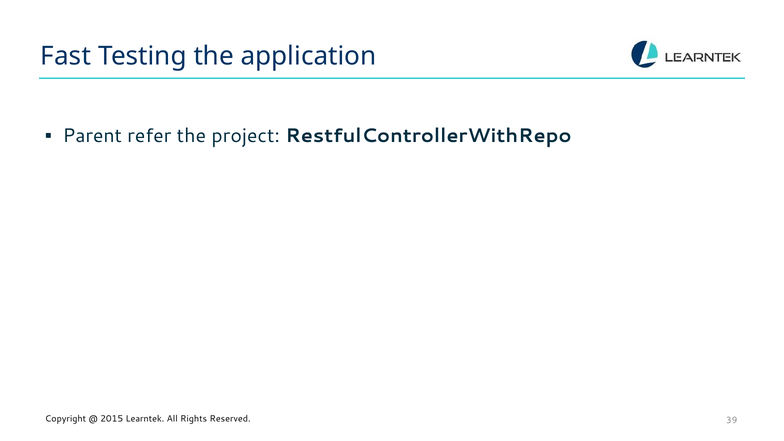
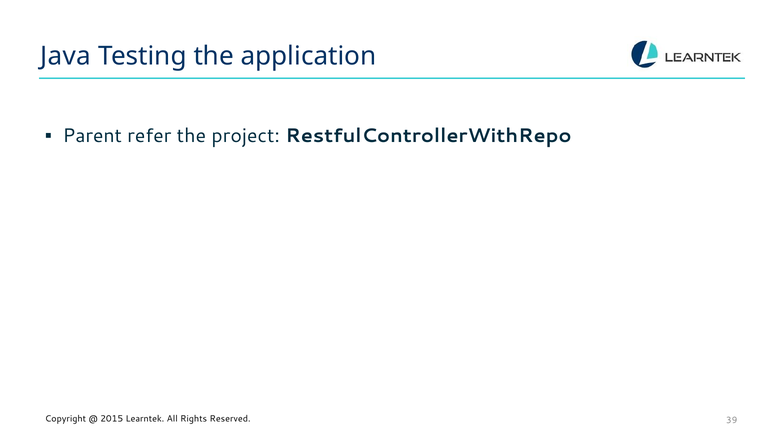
Fast: Fast -> Java
